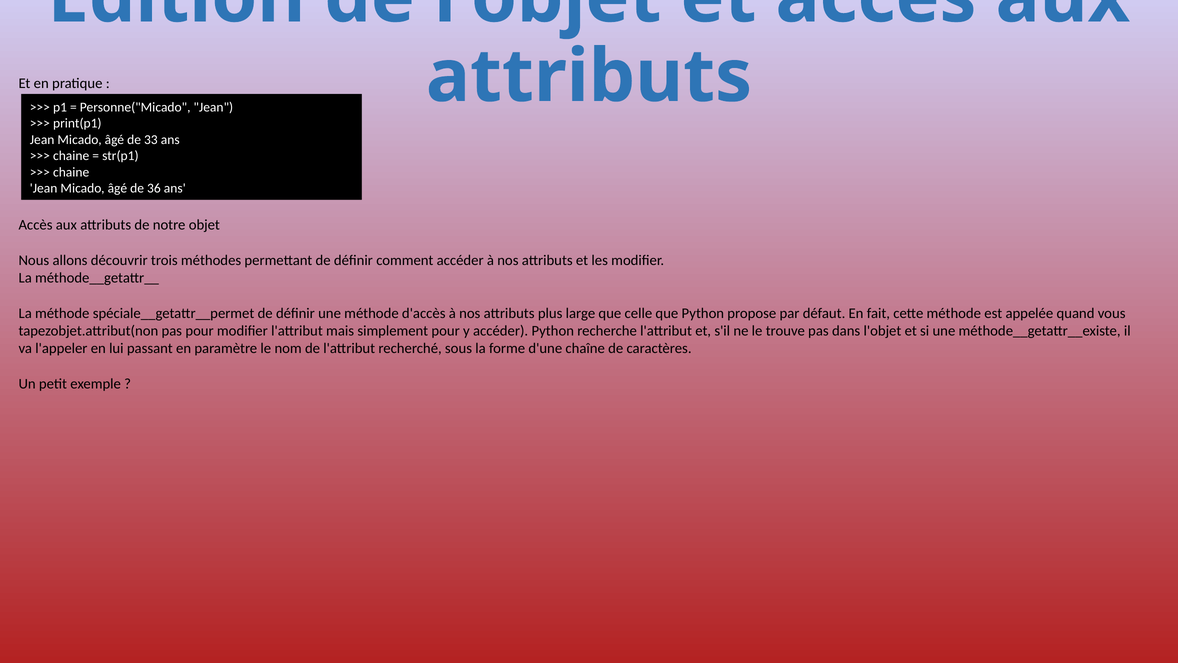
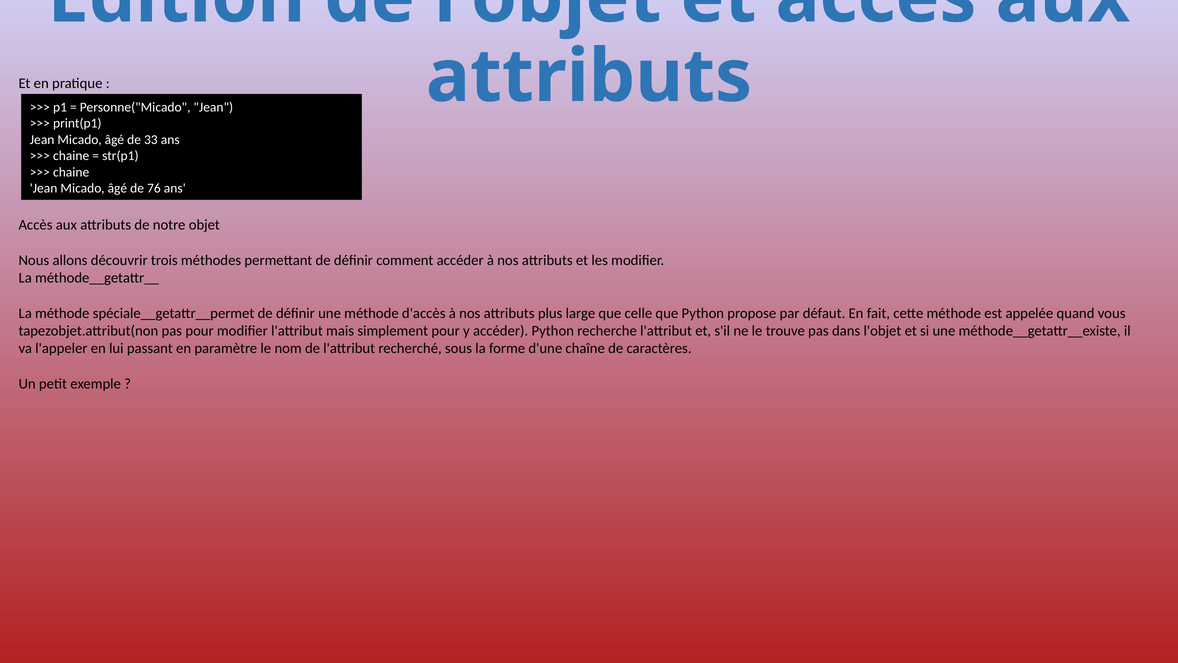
36: 36 -> 76
